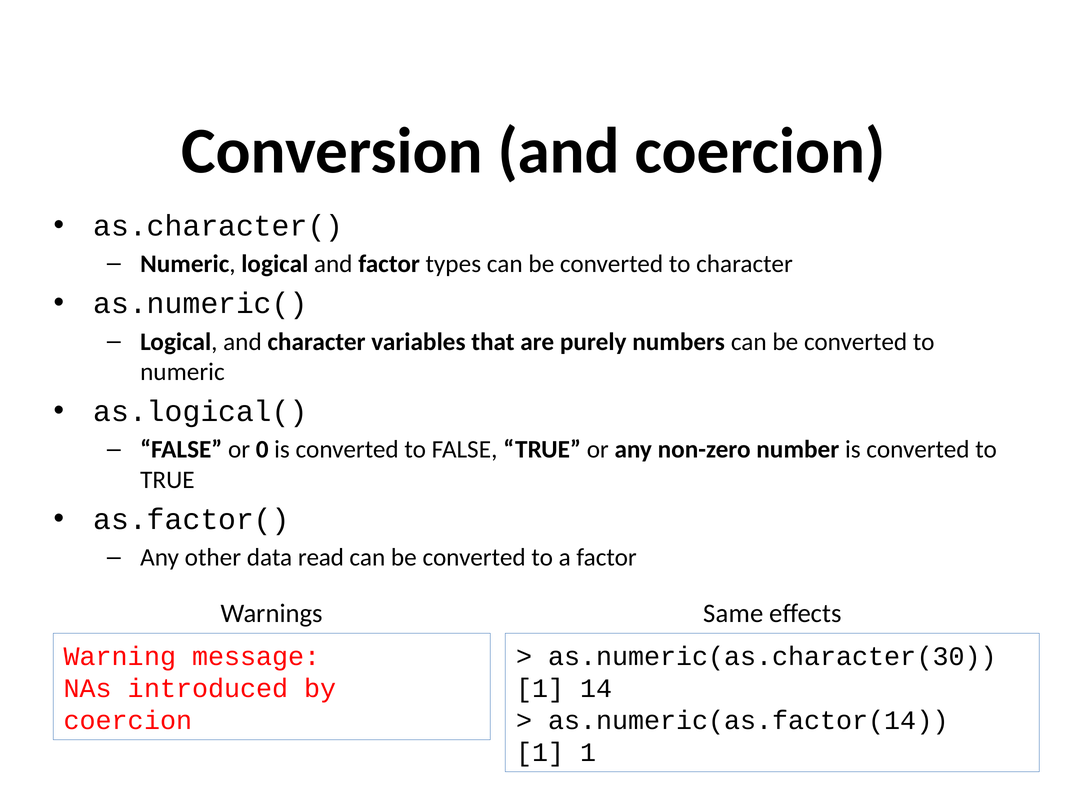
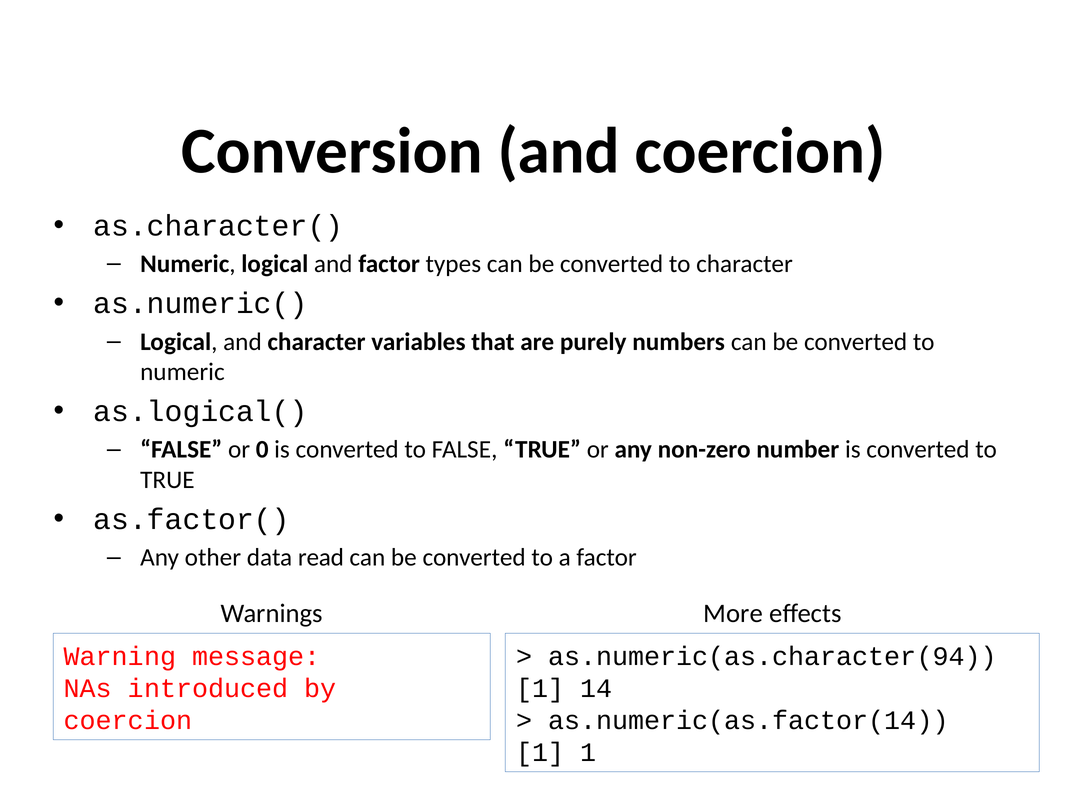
Same: Same -> More
as.numeric(as.character(30: as.numeric(as.character(30 -> as.numeric(as.character(94
